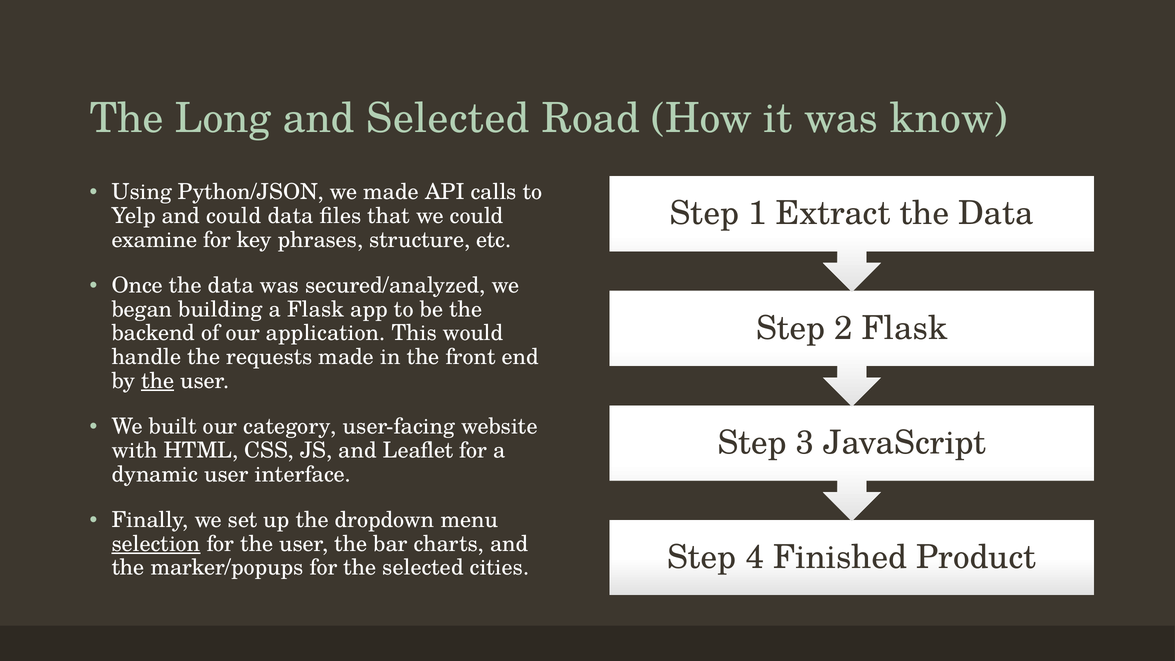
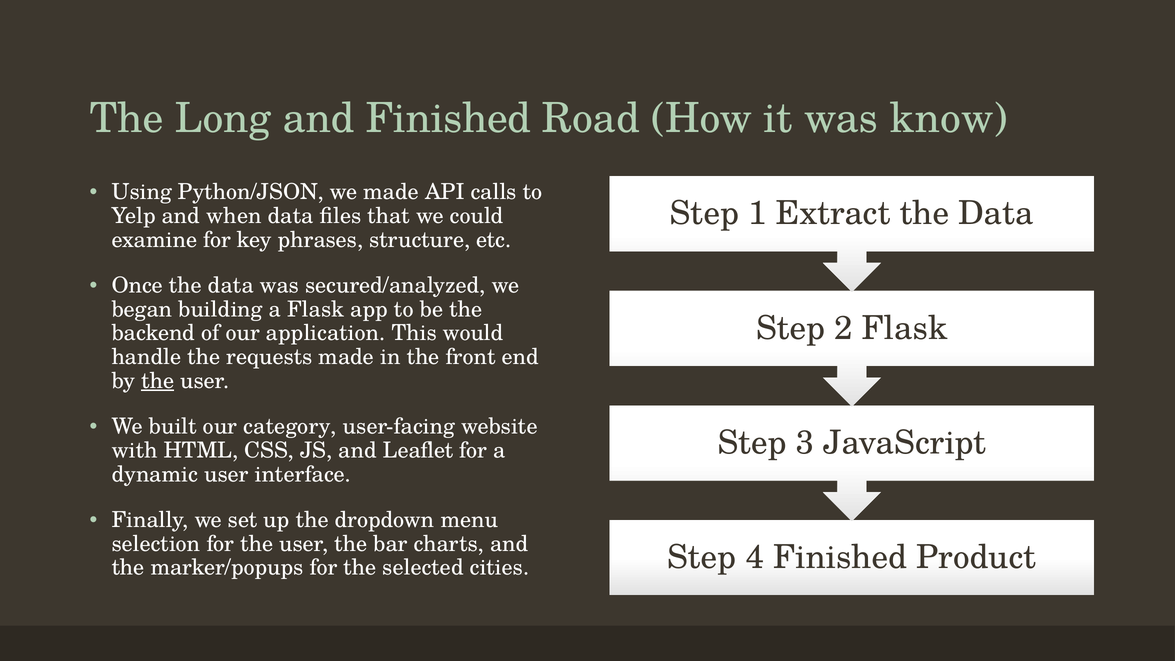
and Selected: Selected -> Finished
and could: could -> when
selection underline: present -> none
